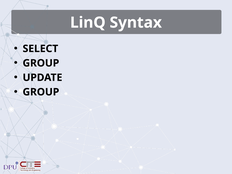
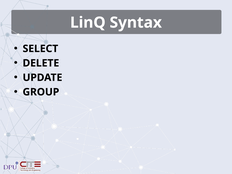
GROUP at (41, 63): GROUP -> DELETE
